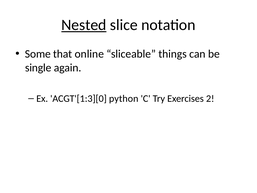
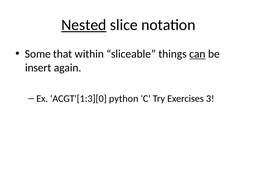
online: online -> within
can underline: none -> present
single: single -> insert
2: 2 -> 3
